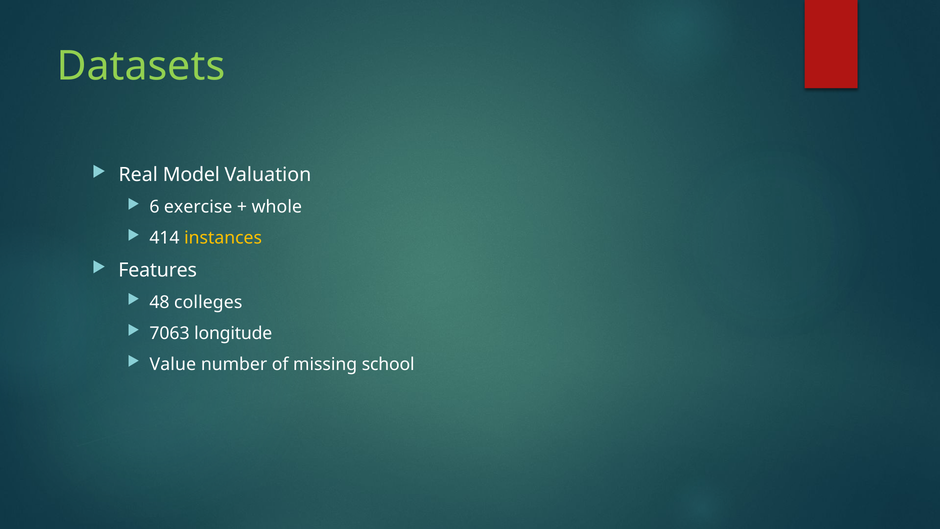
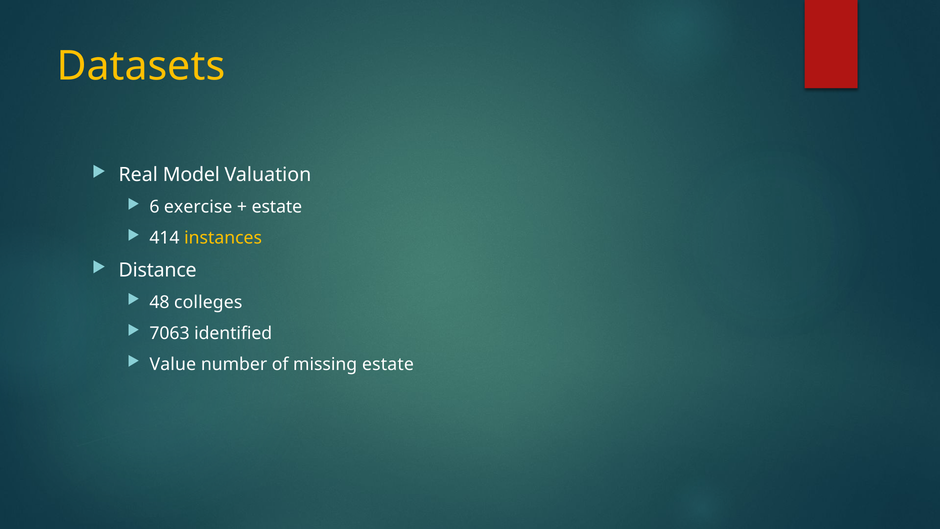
Datasets colour: light green -> yellow
whole at (277, 207): whole -> estate
Features: Features -> Distance
longitude: longitude -> identified
missing school: school -> estate
